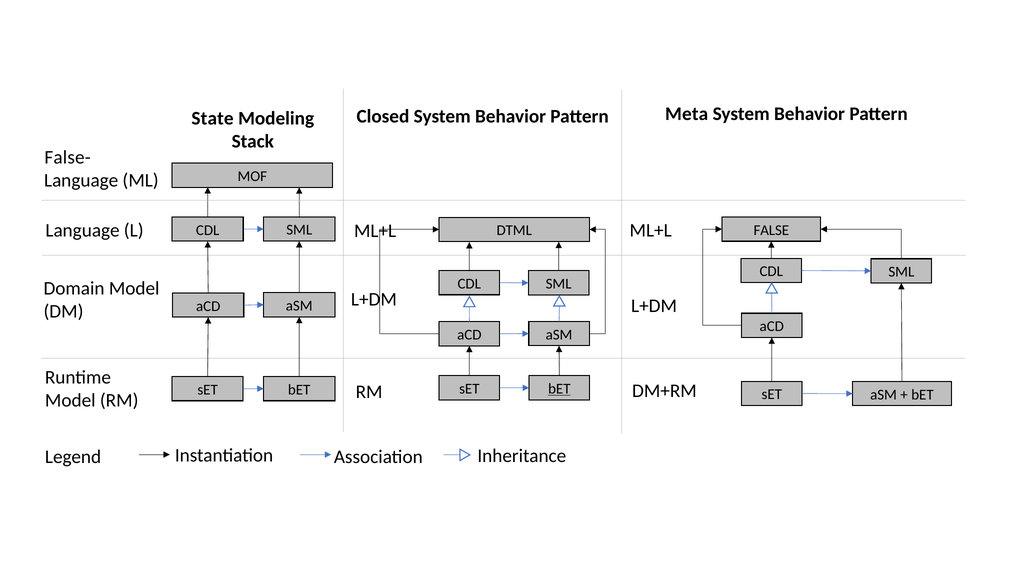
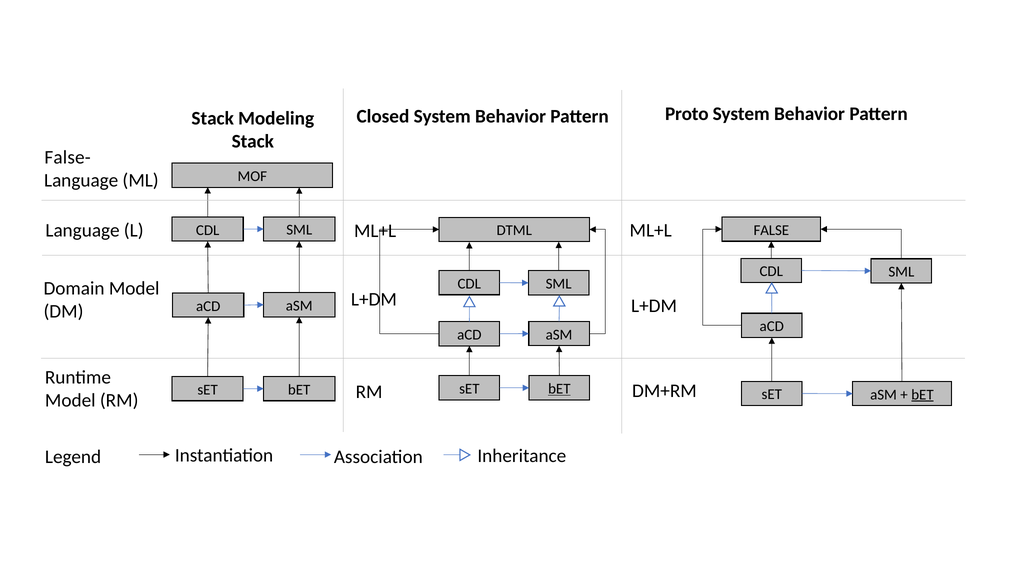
Meta: Meta -> Proto
State at (213, 118): State -> Stack
bET at (922, 395) underline: none -> present
